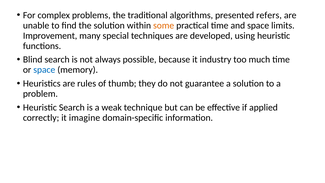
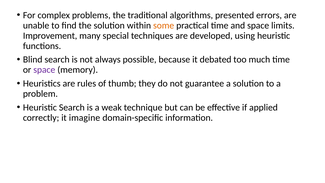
refers: refers -> errors
industry: industry -> debated
space at (44, 70) colour: blue -> purple
